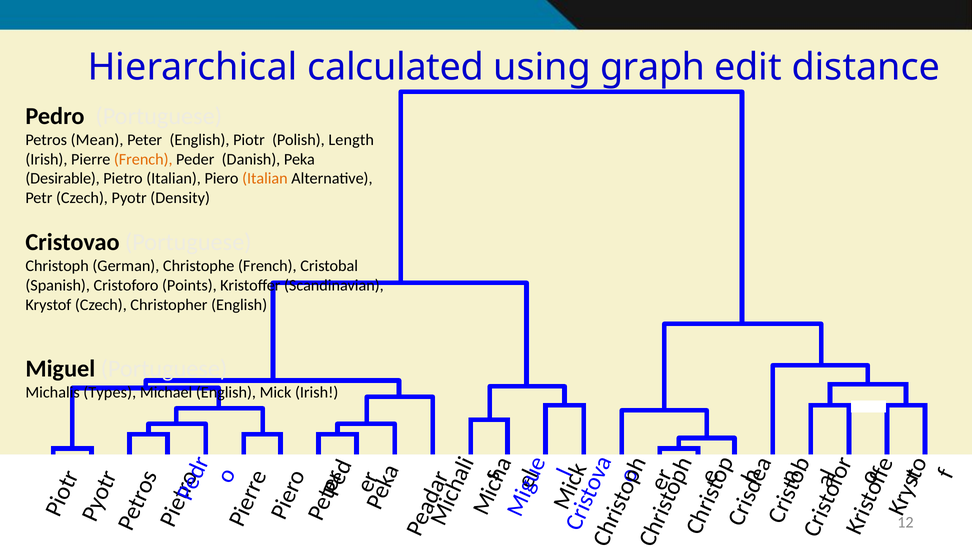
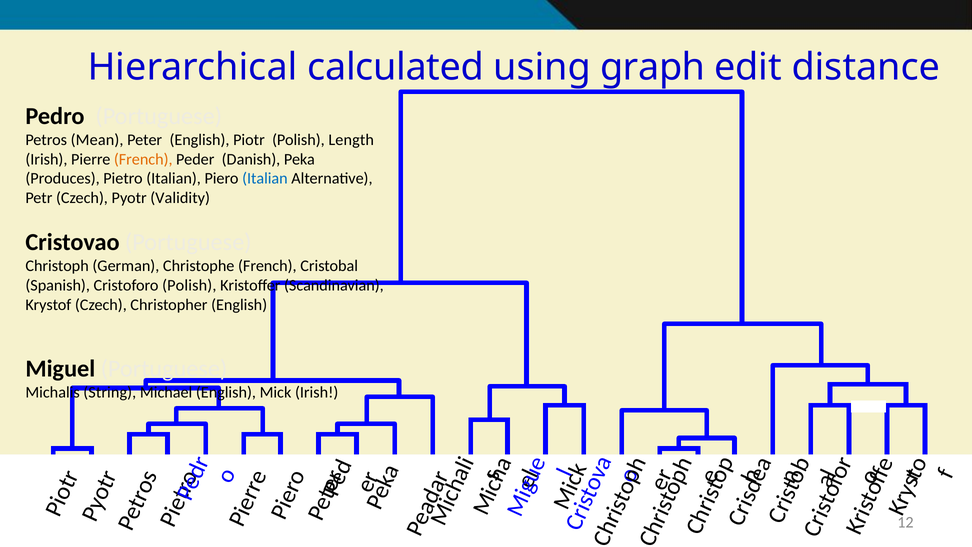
Desirable: Desirable -> Produces
Italian at (265, 179) colour: orange -> blue
Density: Density -> Validity
Cristoforo Points: Points -> Polish
Types: Types -> String
